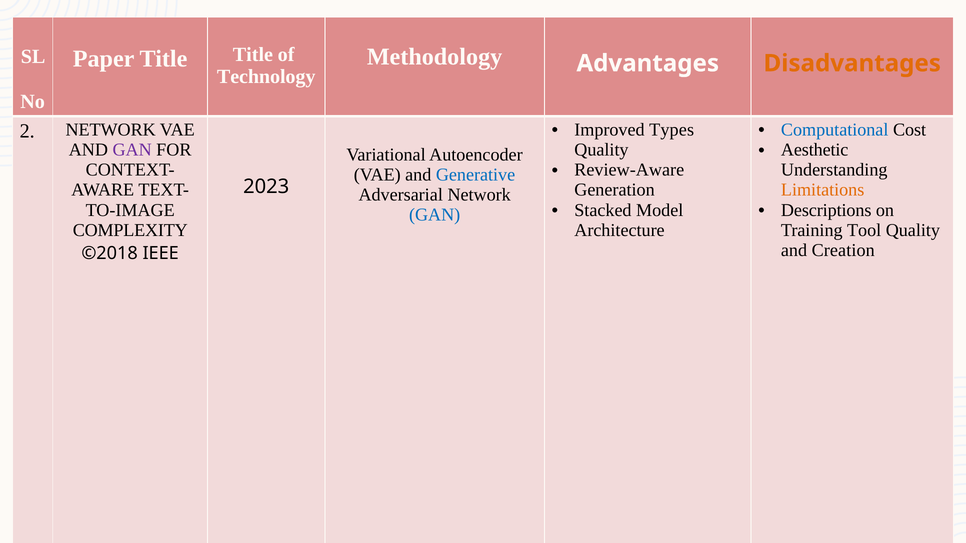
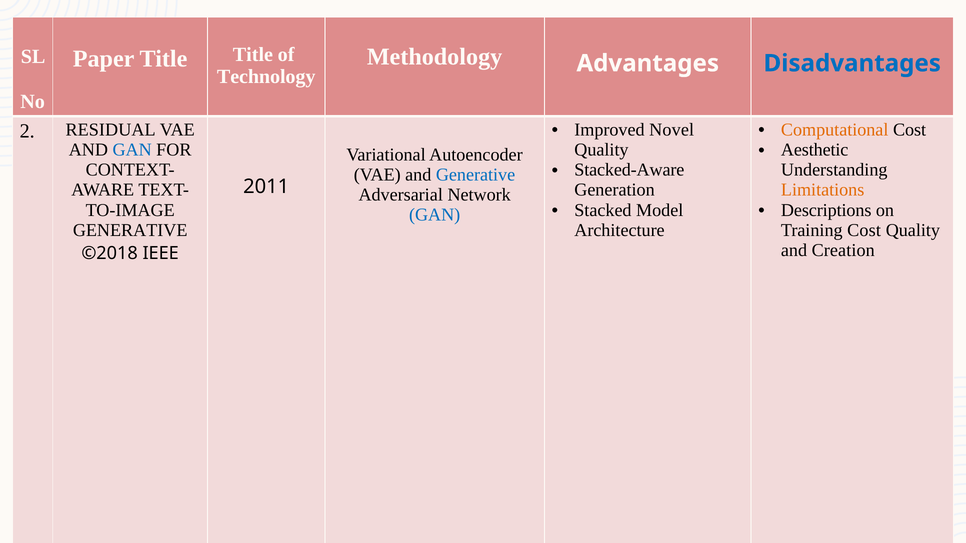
Disadvantages colour: orange -> blue
Types: Types -> Novel
Computational colour: blue -> orange
2 NETWORK: NETWORK -> RESIDUAL
GAN at (132, 150) colour: purple -> blue
Review-Aware: Review-Aware -> Stacked-Aware
2023: 2023 -> 2011
COMPLEXITY at (130, 230): COMPLEXITY -> GENERATIVE
Training Tool: Tool -> Cost
